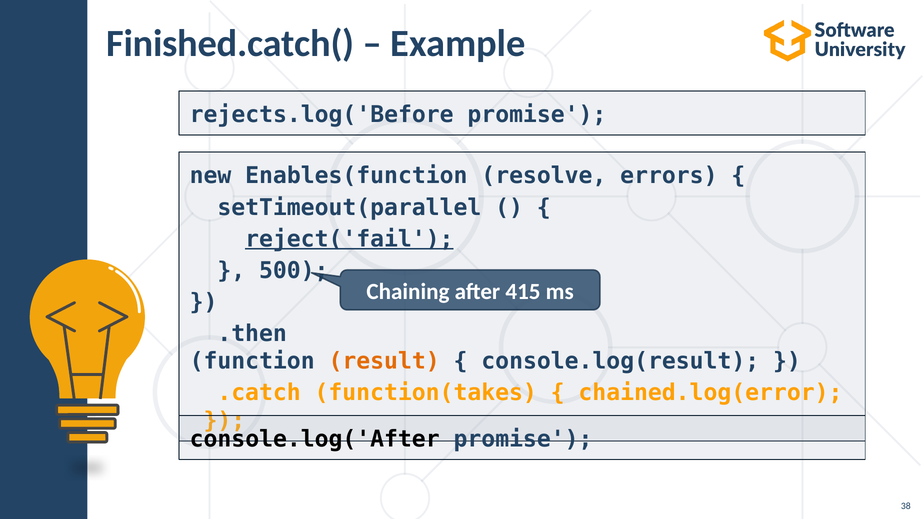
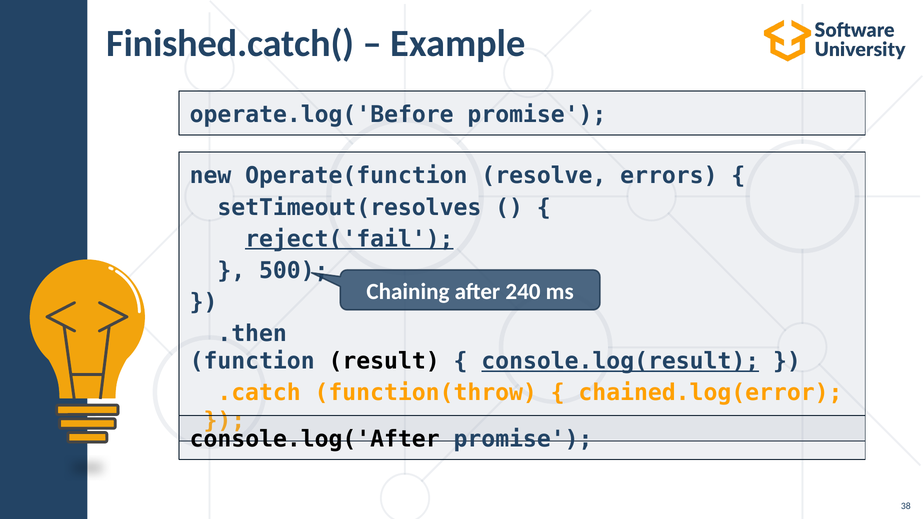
rejects.log('Before: rejects.log('Before -> operate.log('Before
Enables(function: Enables(function -> Operate(function
setTimeout(parallel: setTimeout(parallel -> setTimeout(resolves
415: 415 -> 240
result colour: orange -> black
console.log(result underline: none -> present
function(takes: function(takes -> function(throw
